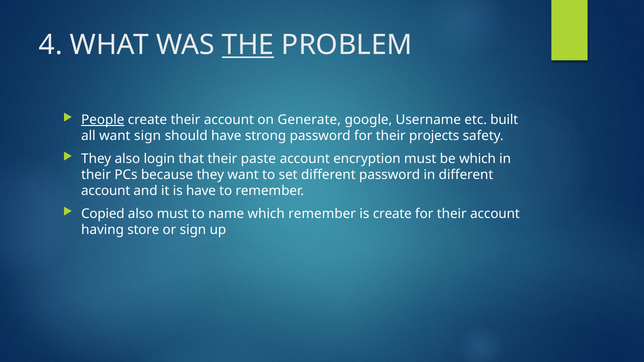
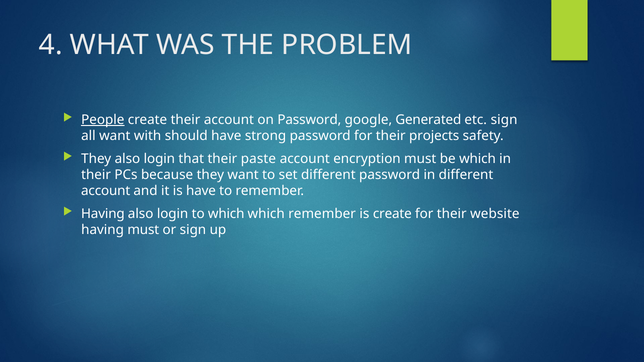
THE underline: present -> none
on Generate: Generate -> Password
Username: Username -> Generated
etc built: built -> sign
want sign: sign -> with
Copied at (103, 214): Copied -> Having
must at (173, 214): must -> login
to name: name -> which
for their account: account -> website
having store: store -> must
